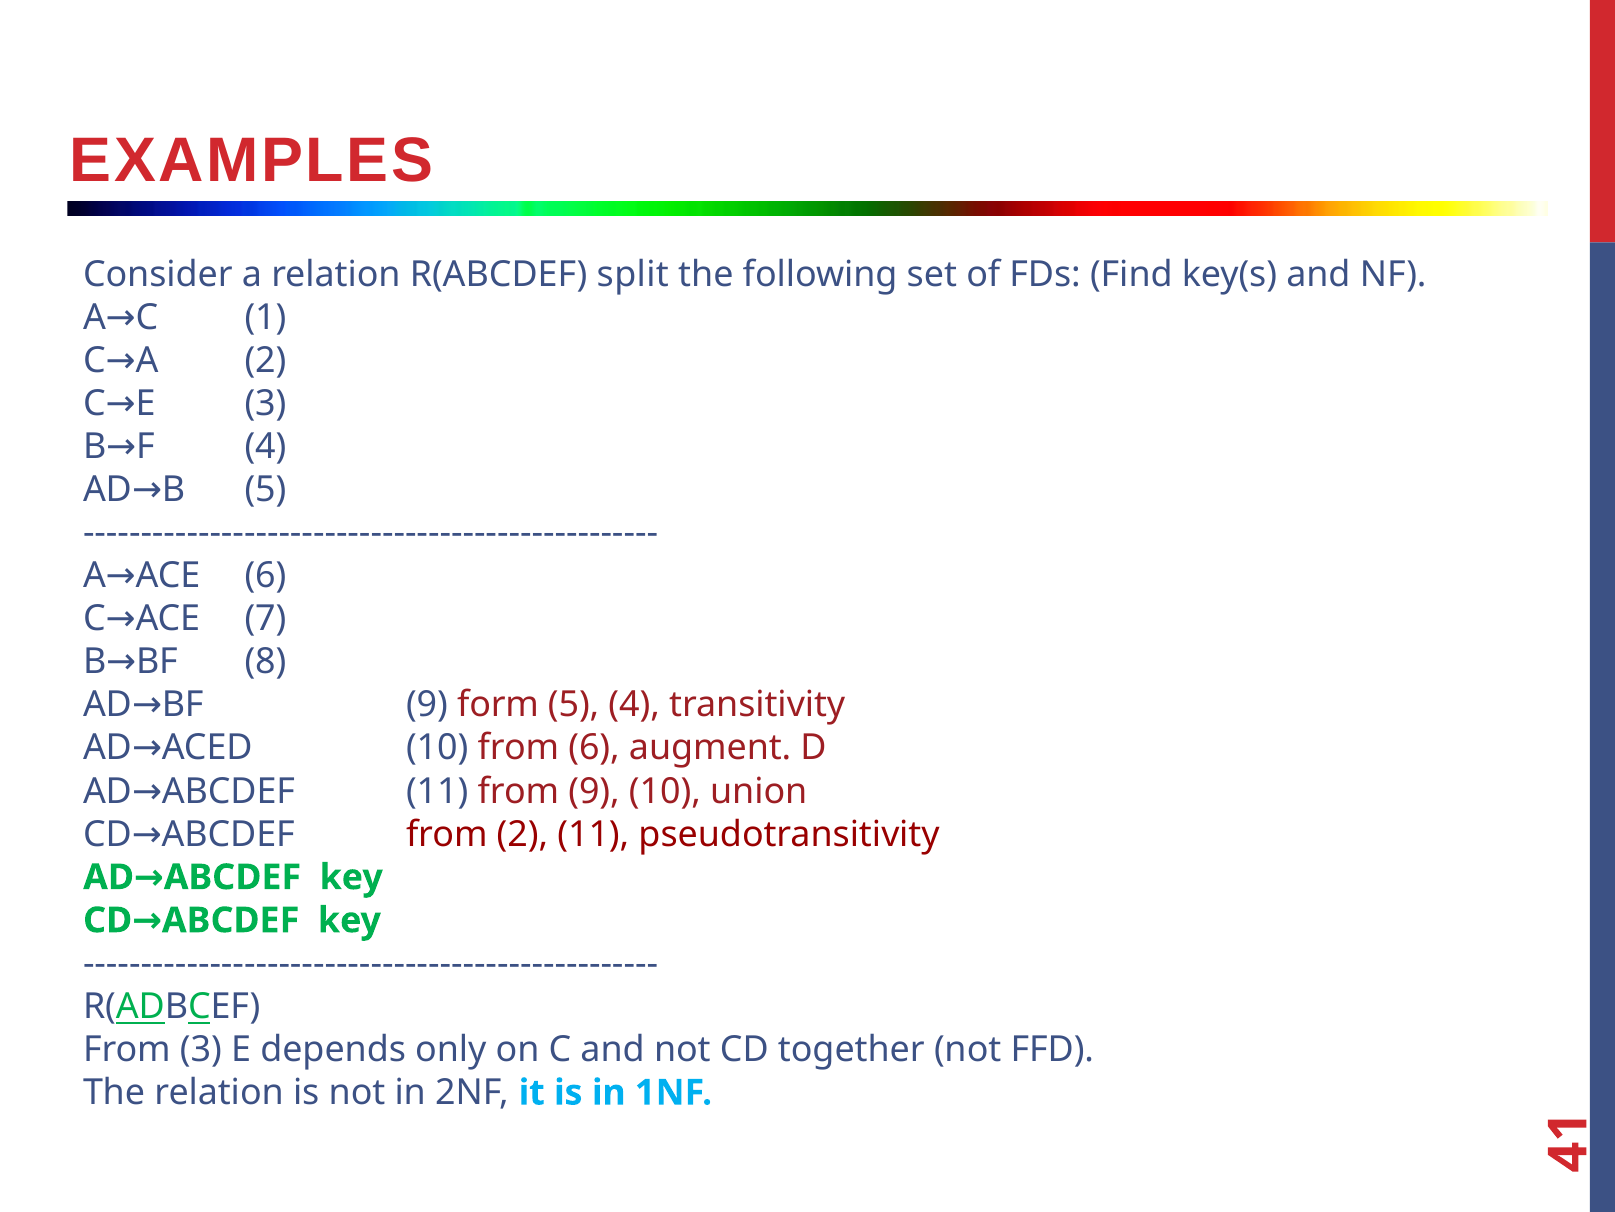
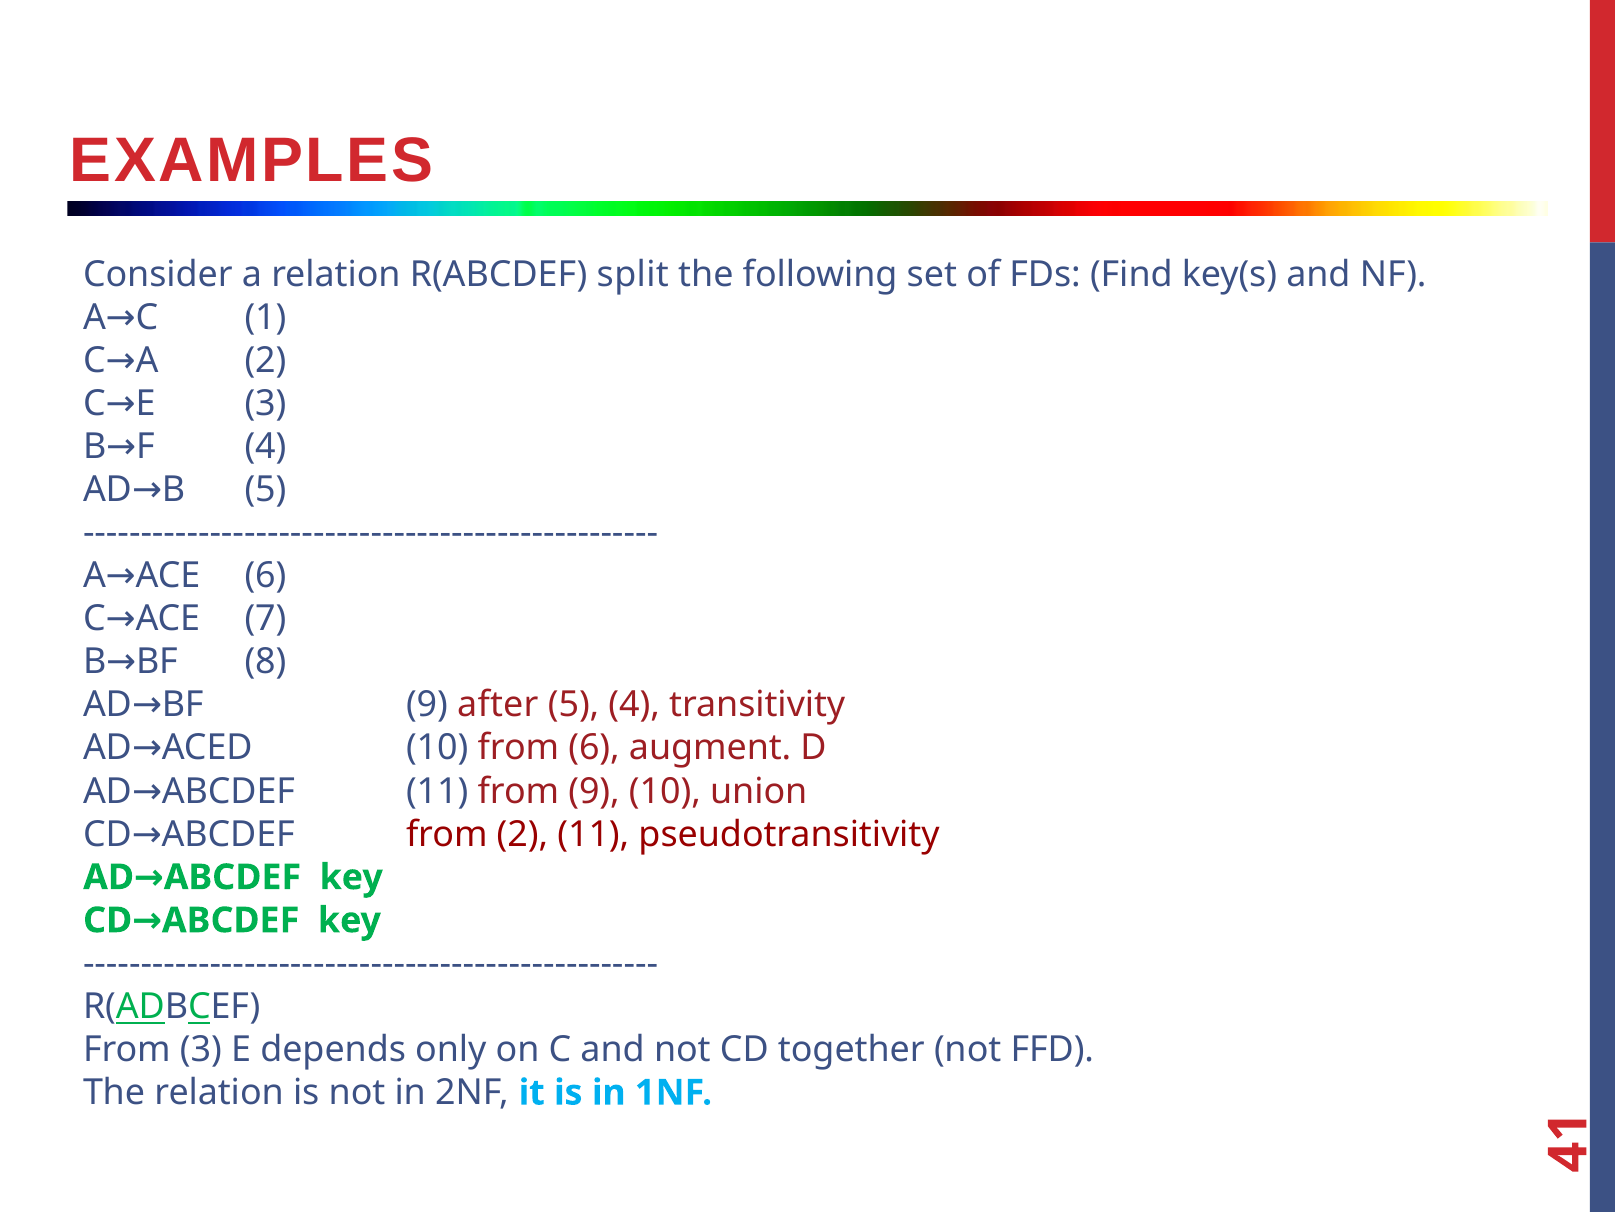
form: form -> after
